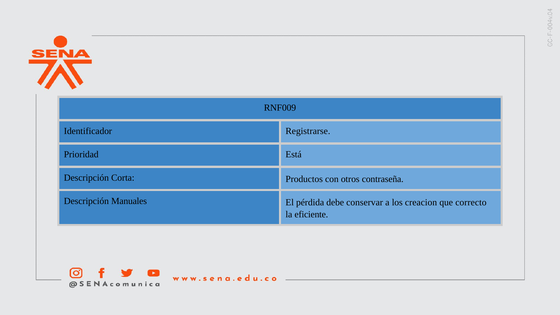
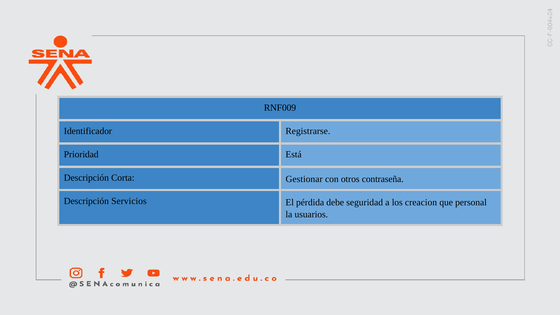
Productos: Productos -> Gestionar
Manuales: Manuales -> Servicios
conservar: conservar -> seguridad
correcto: correcto -> personal
eficiente: eficiente -> usuarios
